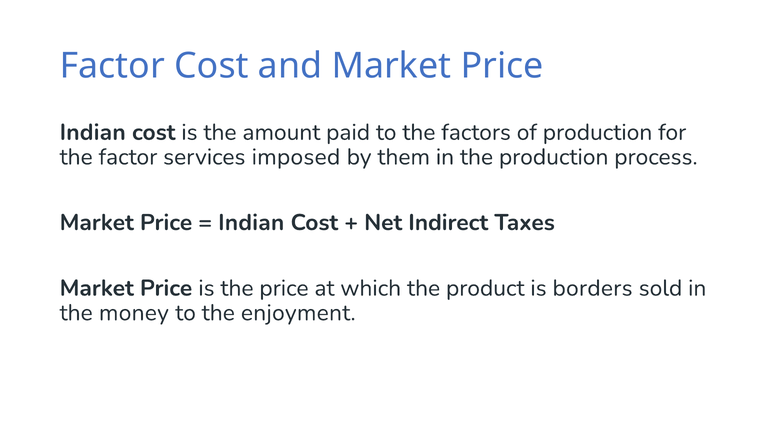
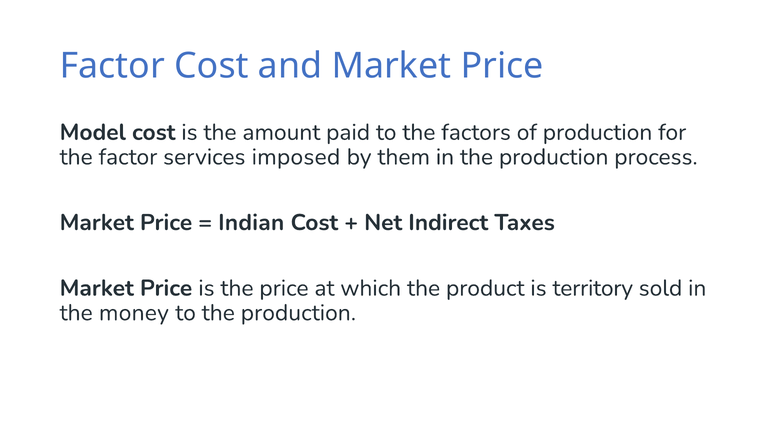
Indian at (93, 132): Indian -> Model
borders: borders -> territory
to the enjoyment: enjoyment -> production
